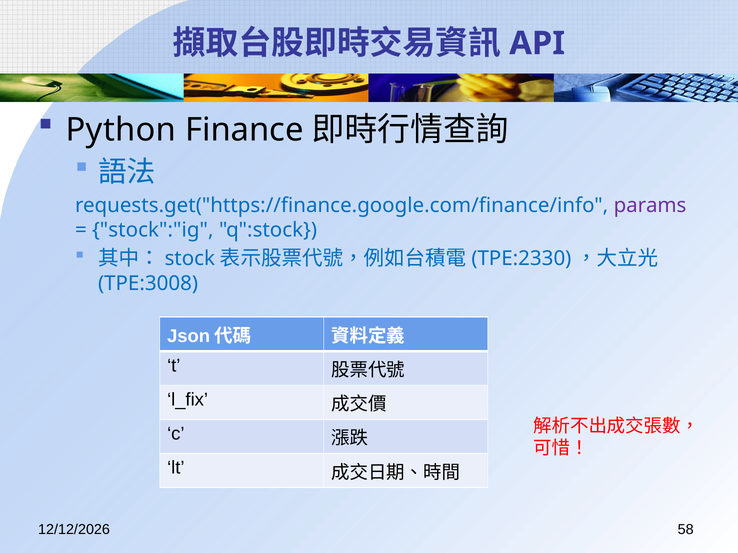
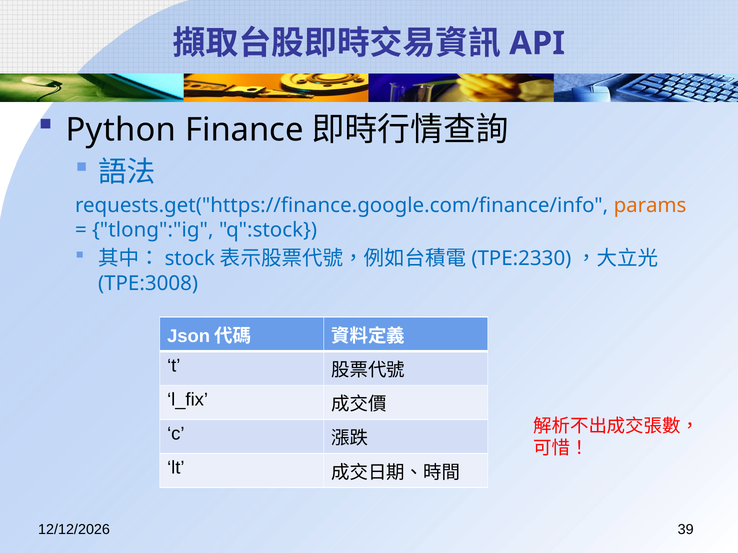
params colour: purple -> orange
stock":"ig: stock":"ig -> tlong":"ig
58: 58 -> 39
